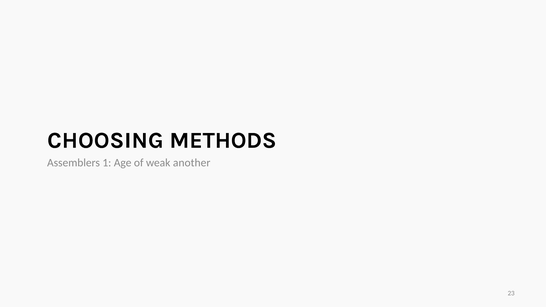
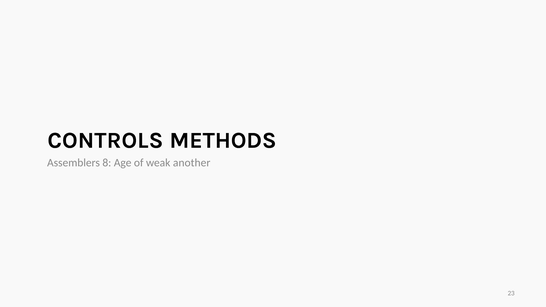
CHOOSING: CHOOSING -> CONTROLS
1: 1 -> 8
